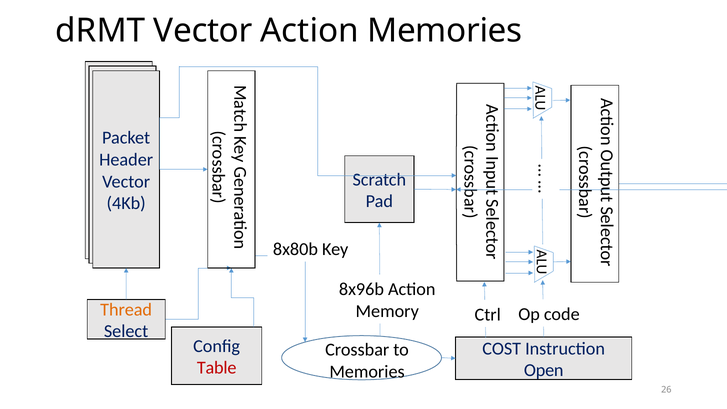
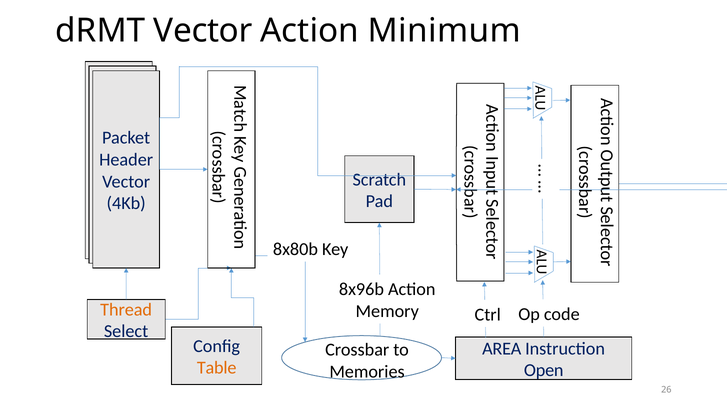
Action Memories: Memories -> Minimum
COST: COST -> AREA
Table colour: red -> orange
